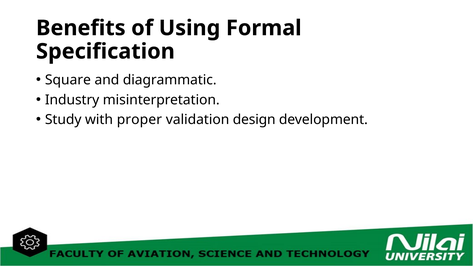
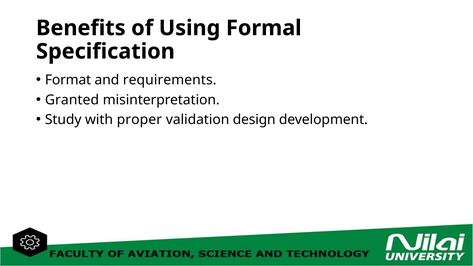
Square: Square -> Format
diagrammatic: diagrammatic -> requirements
Industry: Industry -> Granted
